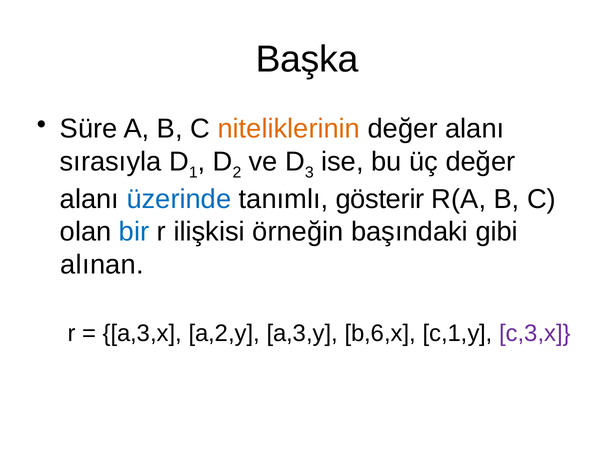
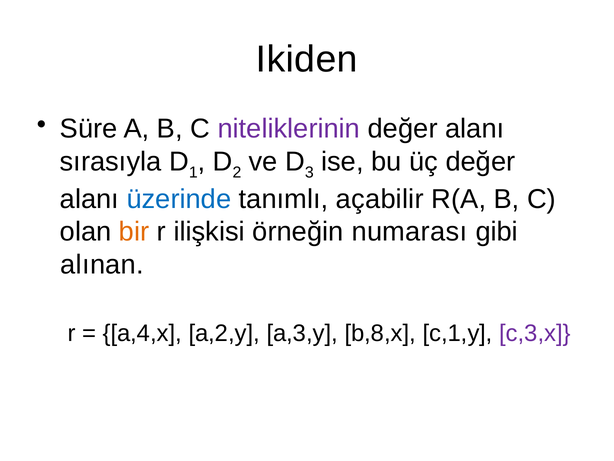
Başka: Başka -> Ikiden
niteliklerinin colour: orange -> purple
gösterir: gösterir -> açabilir
bir colour: blue -> orange
başındaki: başındaki -> numarası
a,3,x: a,3,x -> a,4,x
b,6,x: b,6,x -> b,8,x
